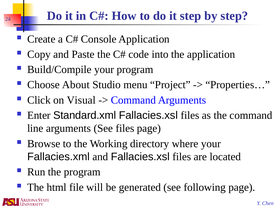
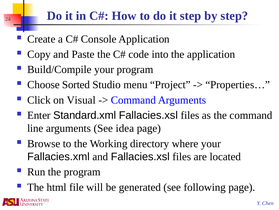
About: About -> Sorted
See files: files -> idea
